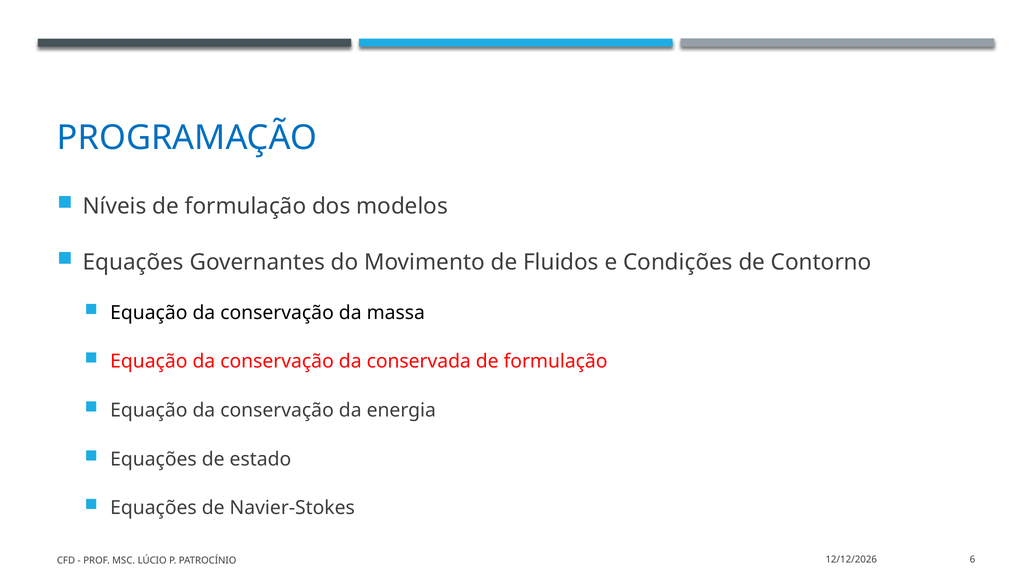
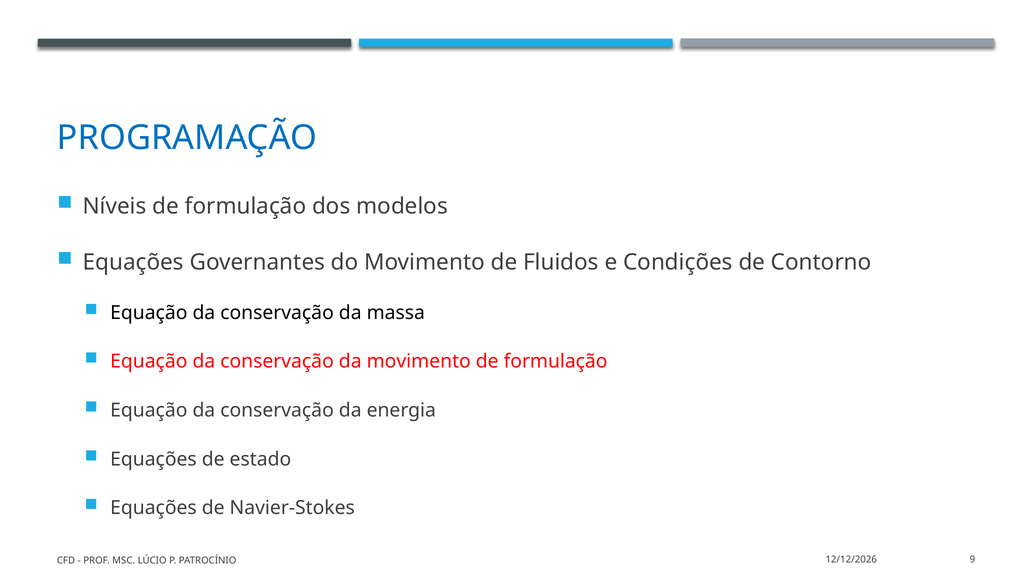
da conservada: conservada -> movimento
6: 6 -> 9
